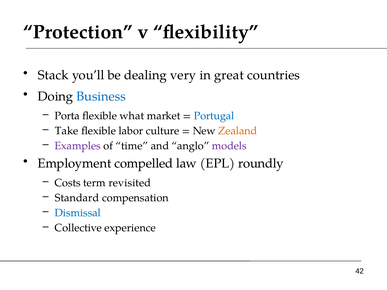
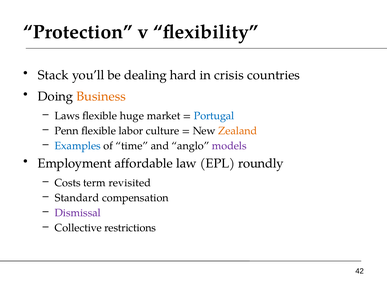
very: very -> hard
great: great -> crisis
Business colour: blue -> orange
Porta: Porta -> Laws
what: what -> huge
Take: Take -> Penn
Examples colour: purple -> blue
compelled: compelled -> affordable
Dismissal colour: blue -> purple
experience: experience -> restrictions
